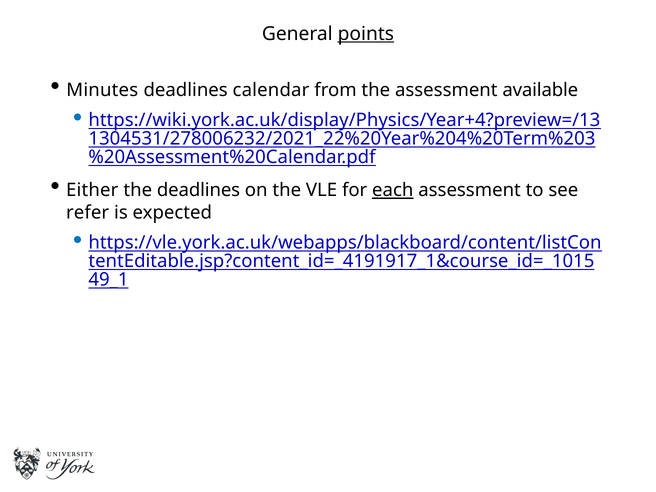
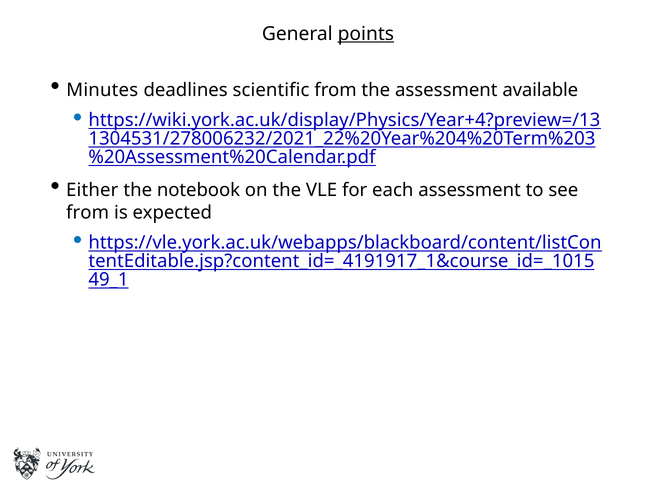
calendar: calendar -> scientific
the deadlines: deadlines -> notebook
each underline: present -> none
refer at (88, 213): refer -> from
